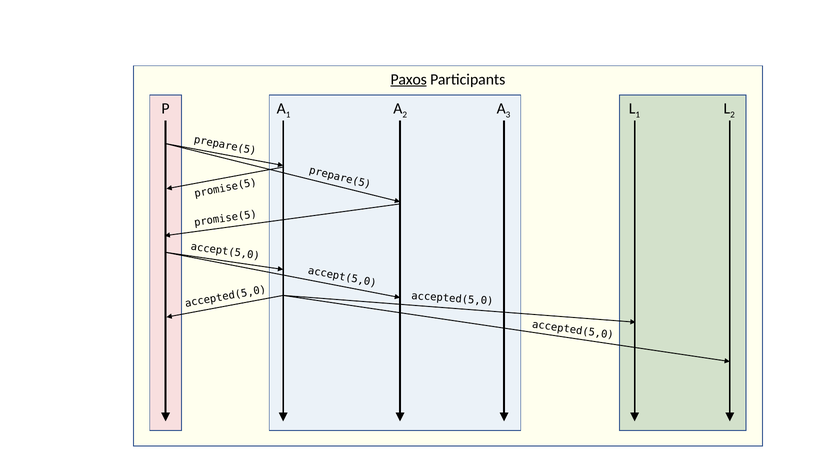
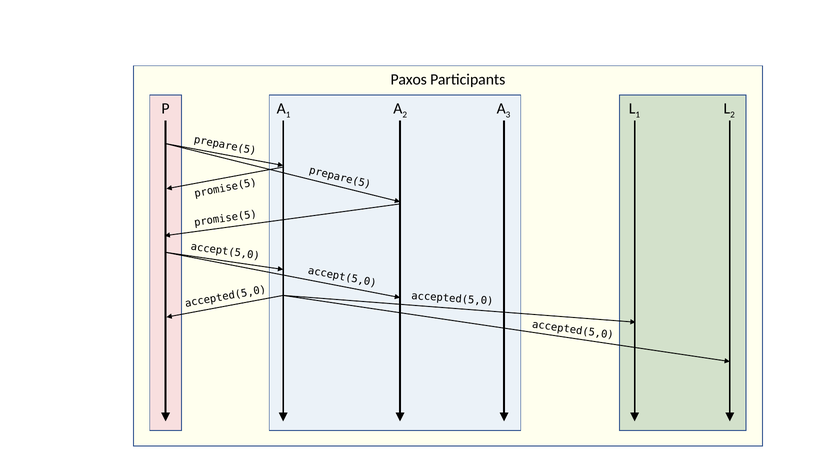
Paxos underline: present -> none
